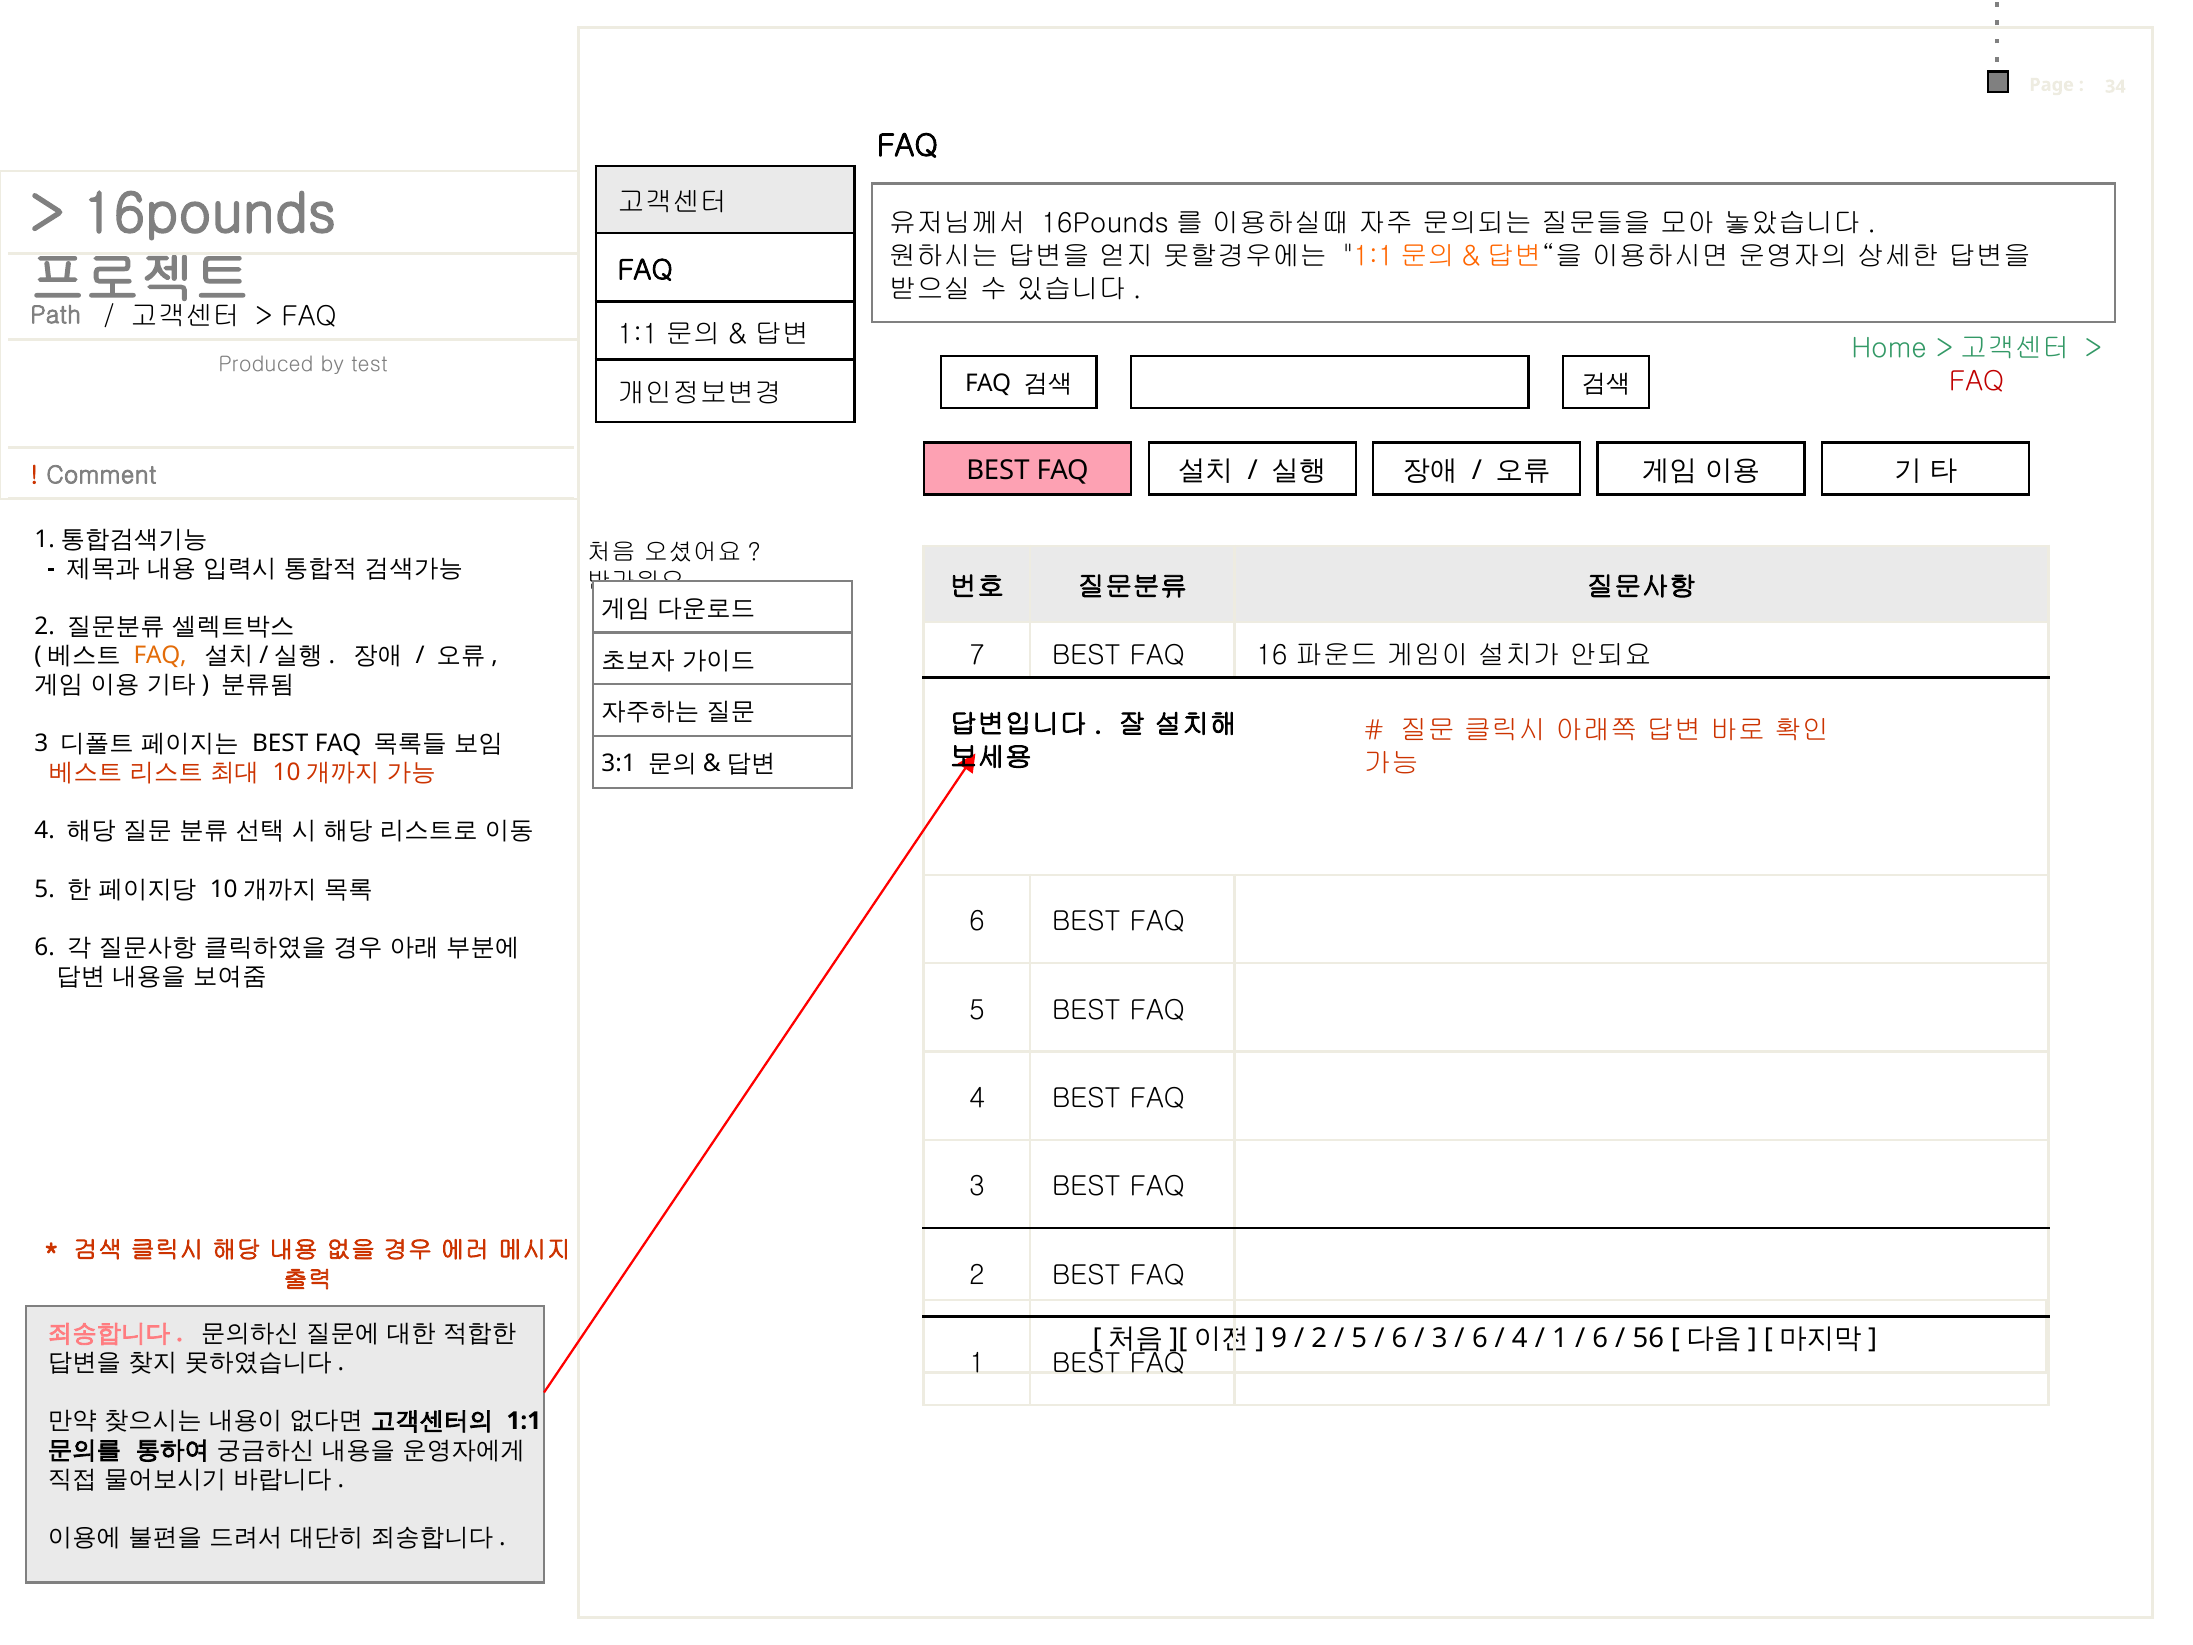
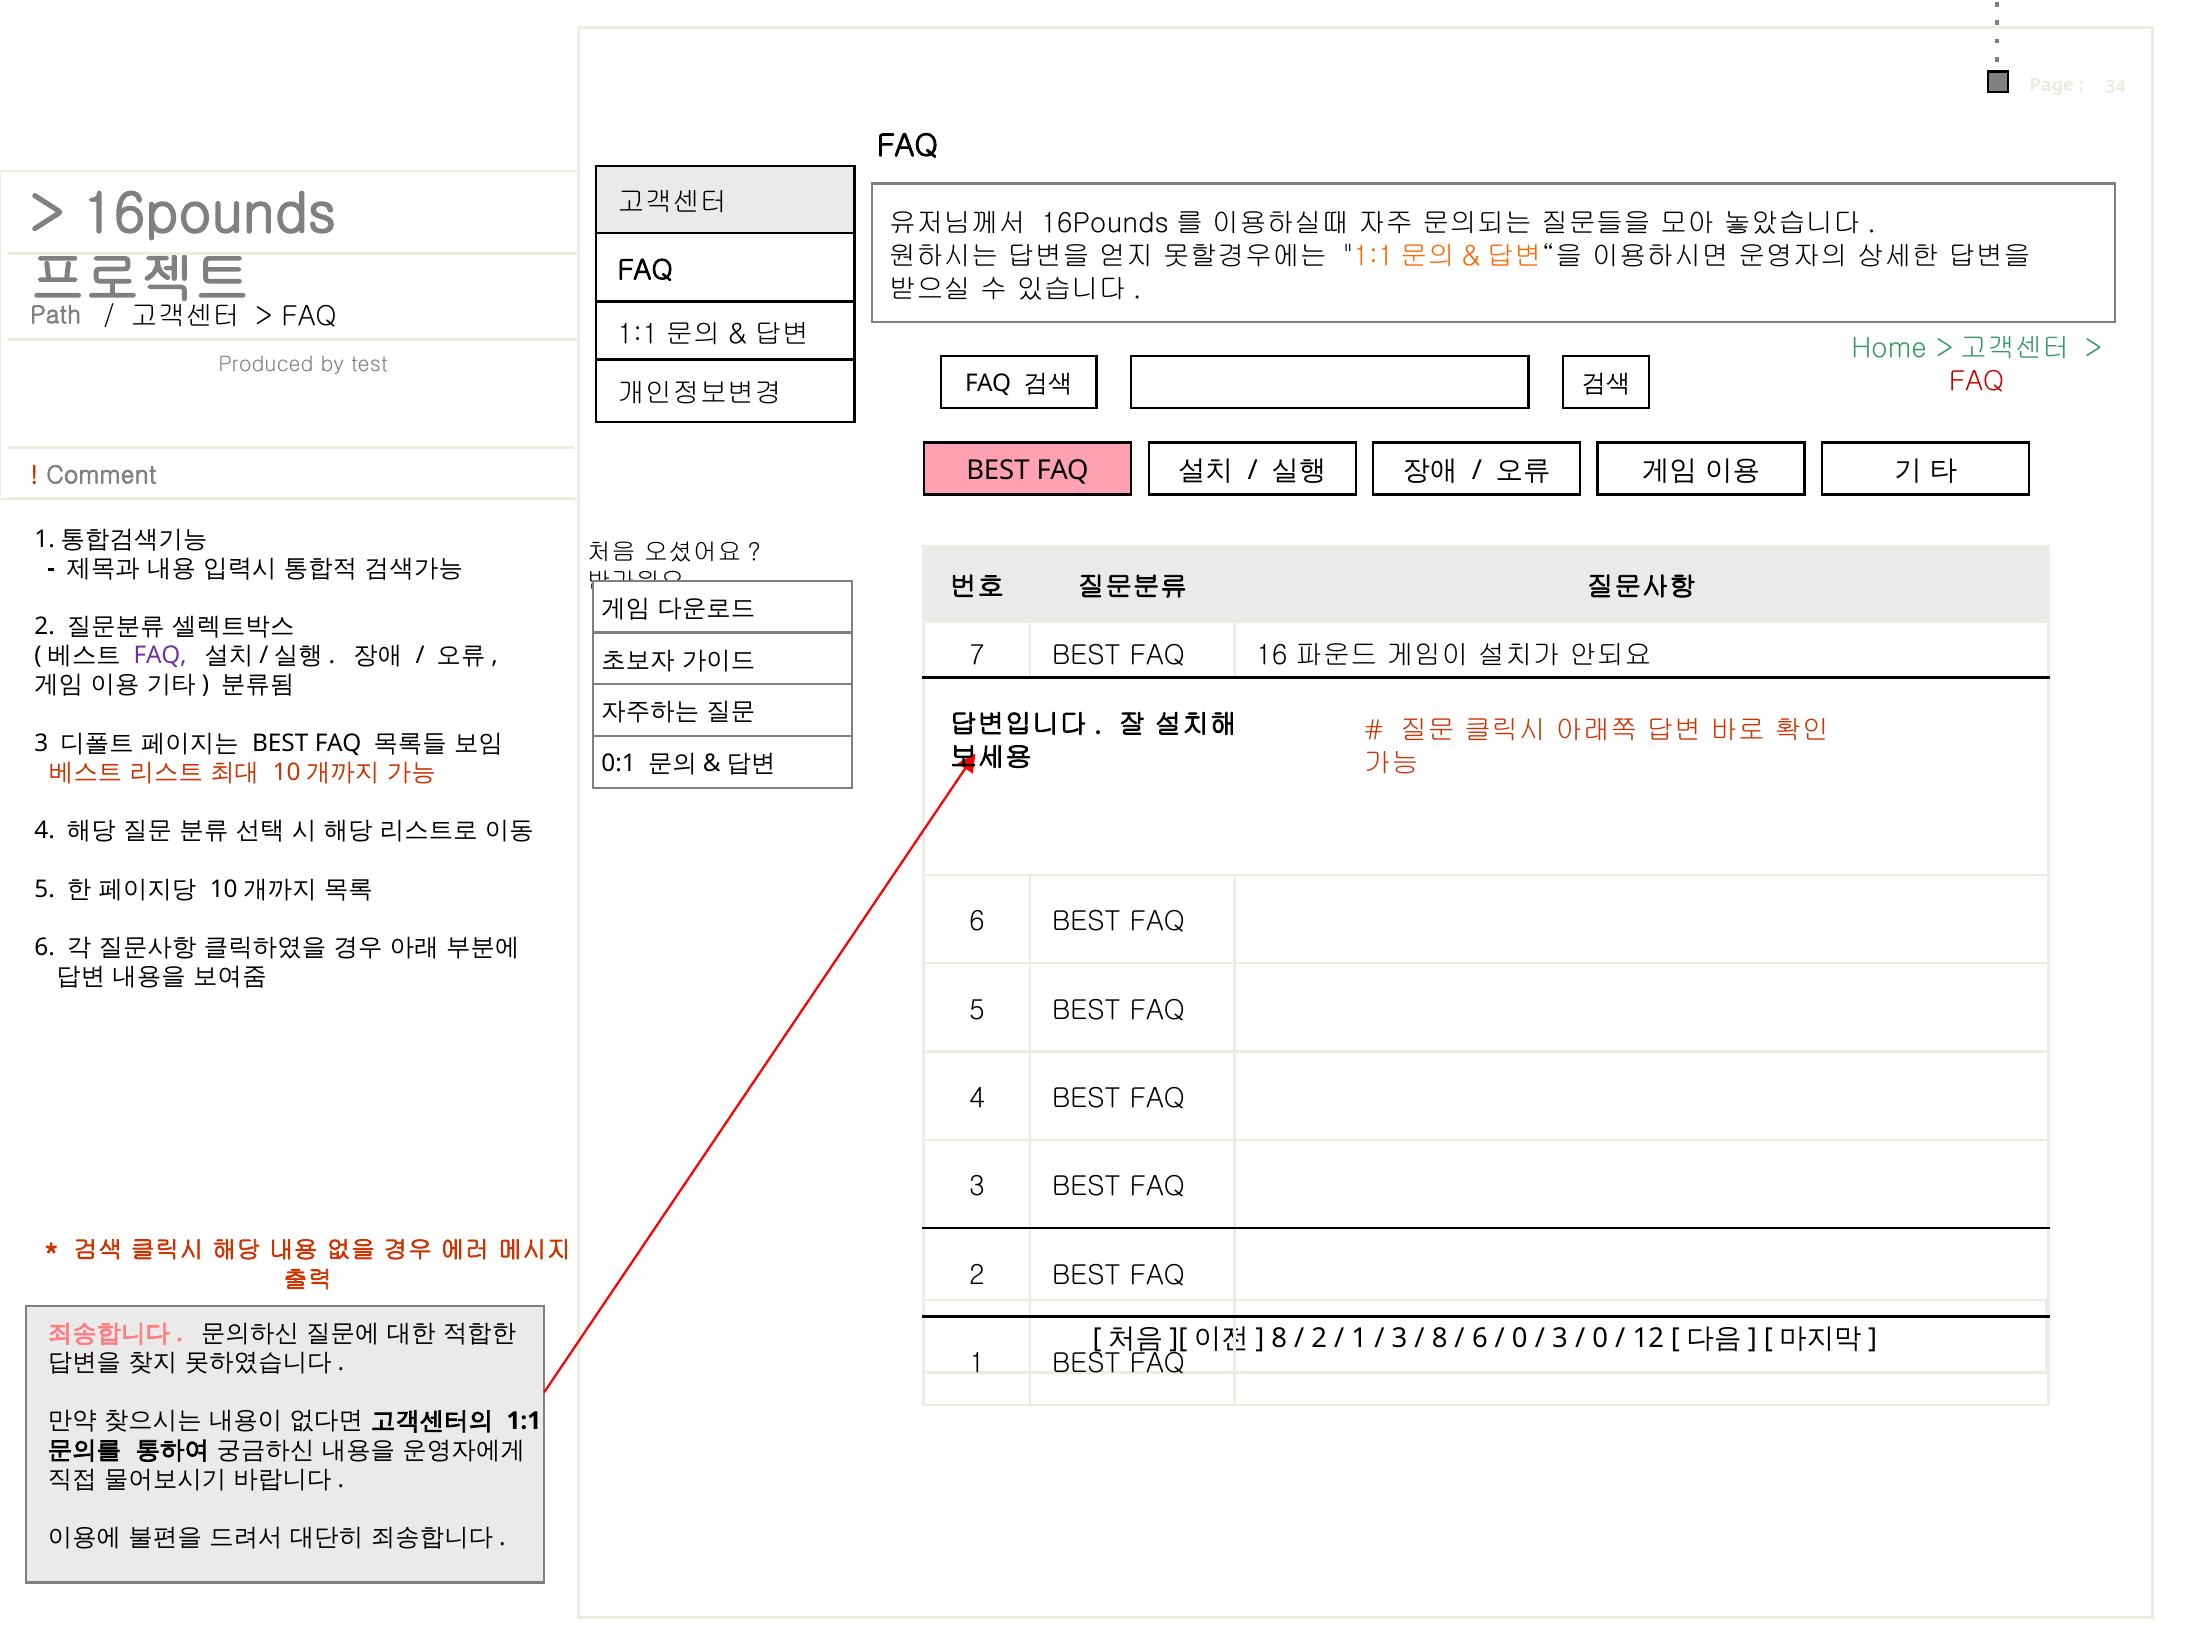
FAQ at (160, 656) colour: orange -> purple
3:1: 3:1 -> 0:1
9 at (1279, 1338): 9 -> 8
5 at (1359, 1338): 5 -> 1
6 at (1399, 1338): 6 -> 3
3 at (1440, 1338): 3 -> 8
4 at (1520, 1338): 4 -> 0
1 at (1560, 1338): 1 -> 3
6 at (1600, 1338): 6 -> 0
56: 56 -> 12
